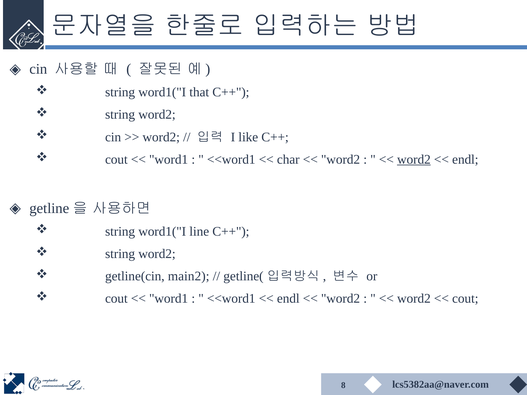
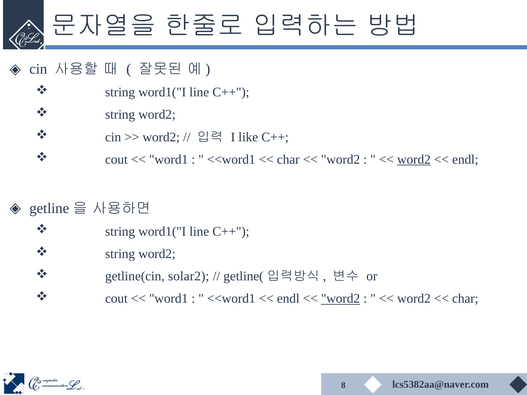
that at (199, 92): that -> line
main2: main2 -> solar2
word2 at (341, 299) underline: none -> present
cout at (465, 299): cout -> char
